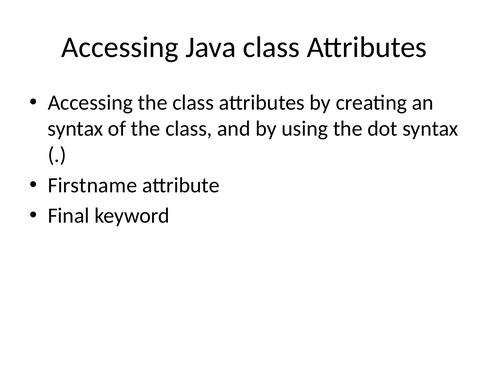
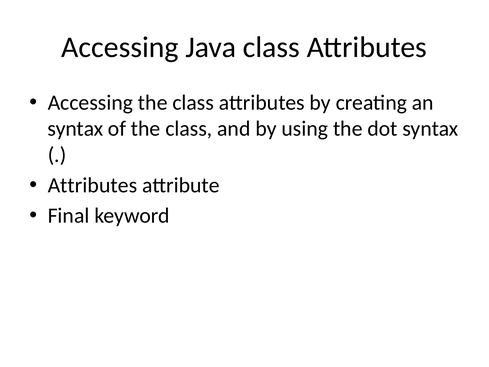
Firstname at (92, 185): Firstname -> Attributes
